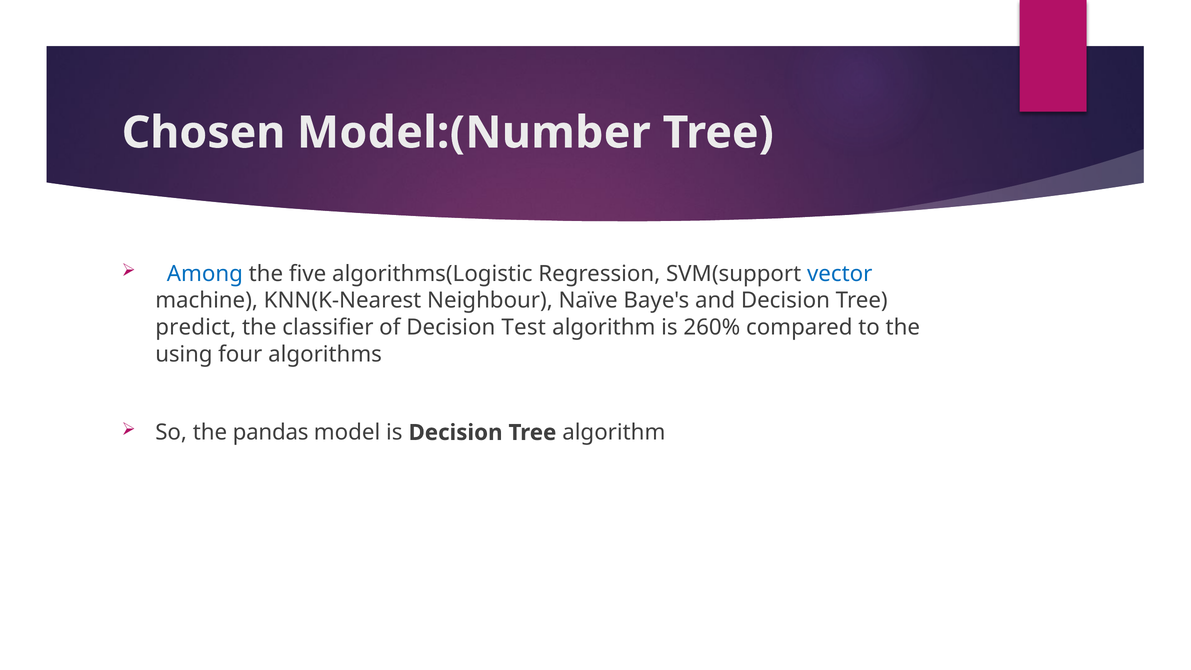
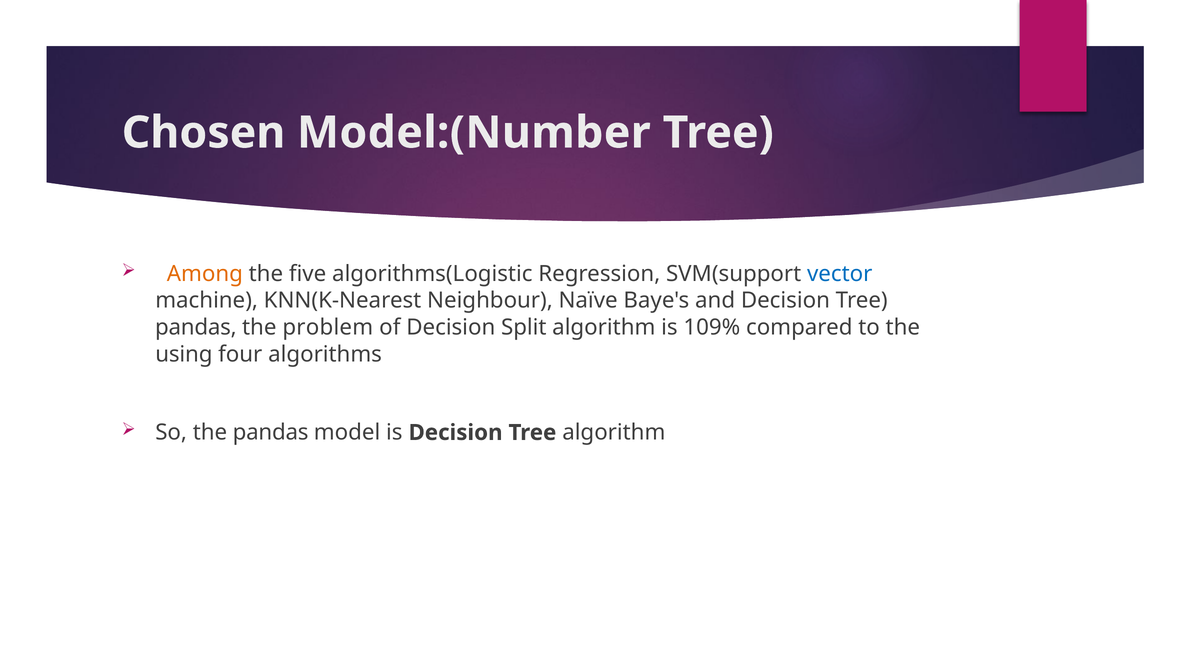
Among colour: blue -> orange
predict at (196, 327): predict -> pandas
classifier: classifier -> problem
Test: Test -> Split
260%: 260% -> 109%
